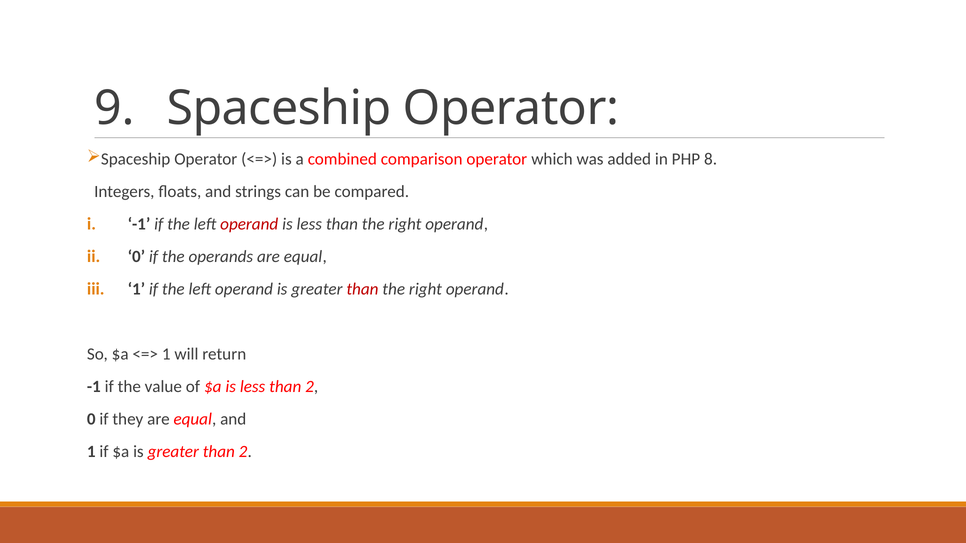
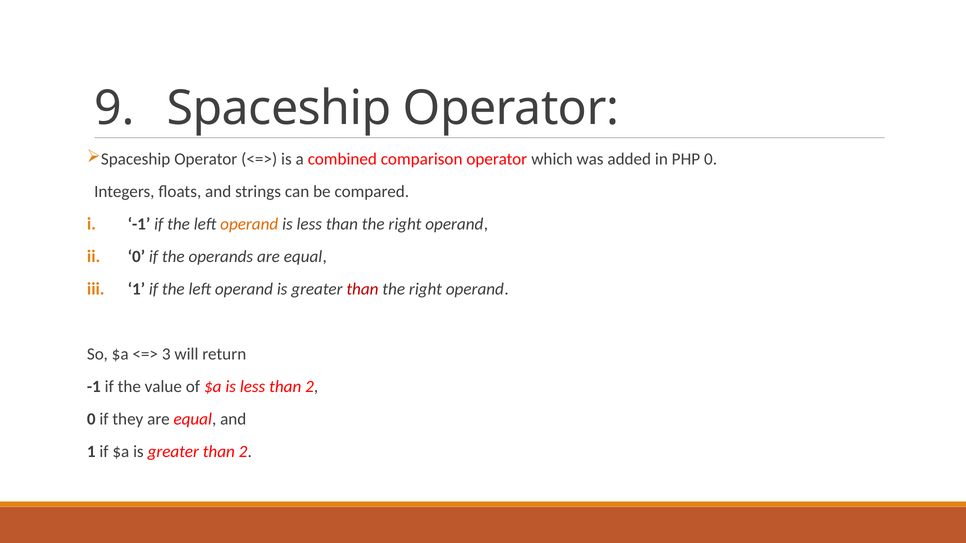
PHP 8: 8 -> 0
operand at (249, 224) colour: red -> orange
1 at (166, 354): 1 -> 3
